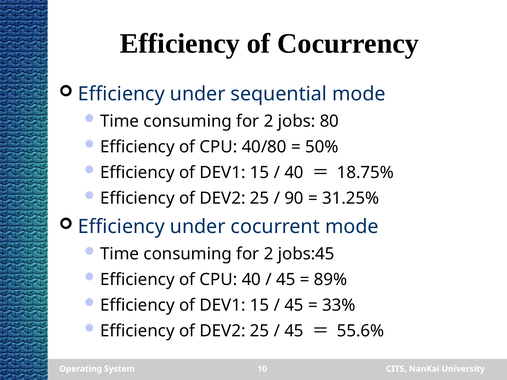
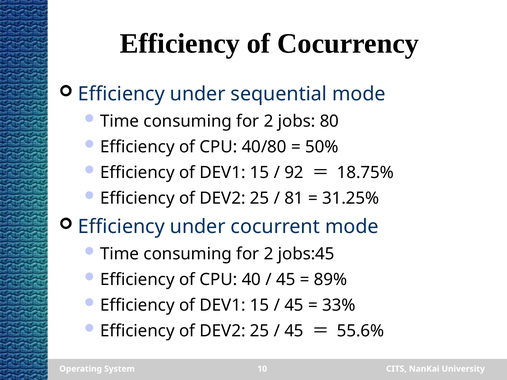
40 at (294, 173): 40 -> 92
90: 90 -> 81
